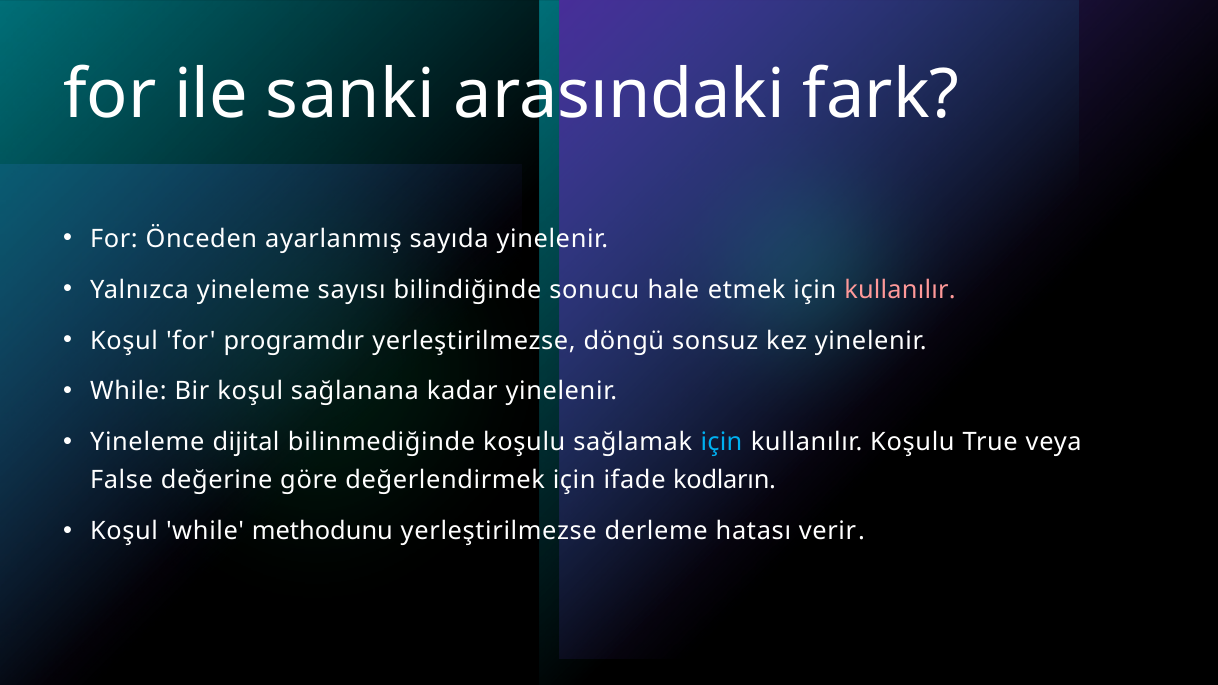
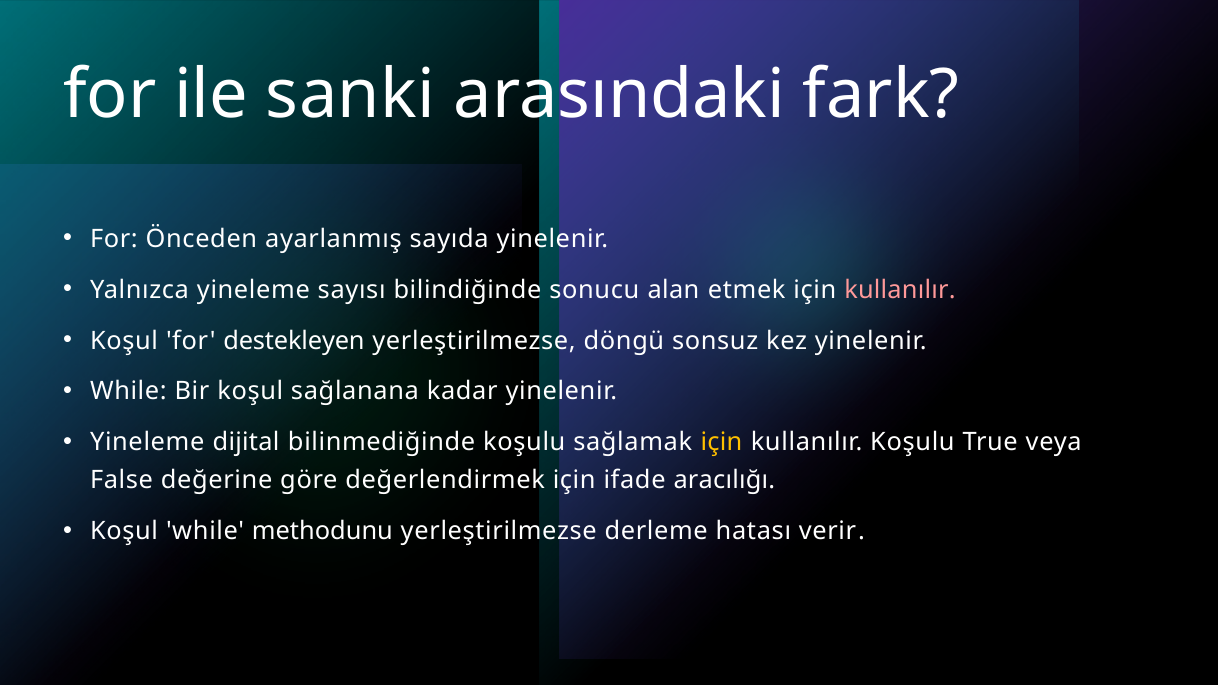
hale: hale -> alan
programdır: programdır -> destekleyen
için at (721, 442) colour: light blue -> yellow
kodların: kodların -> aracılığı
